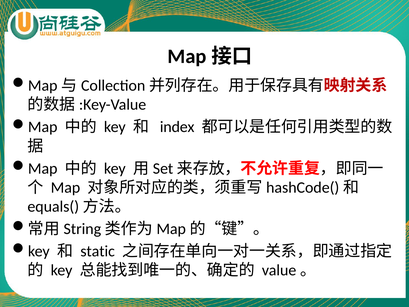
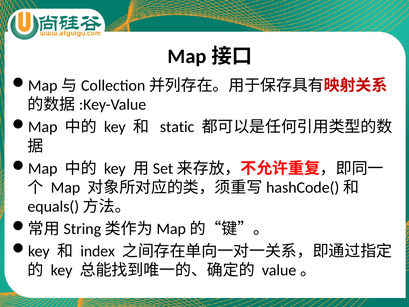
index: index -> static
static: static -> index
